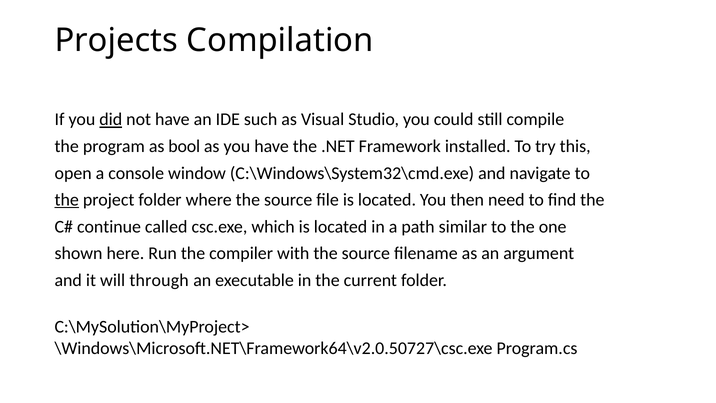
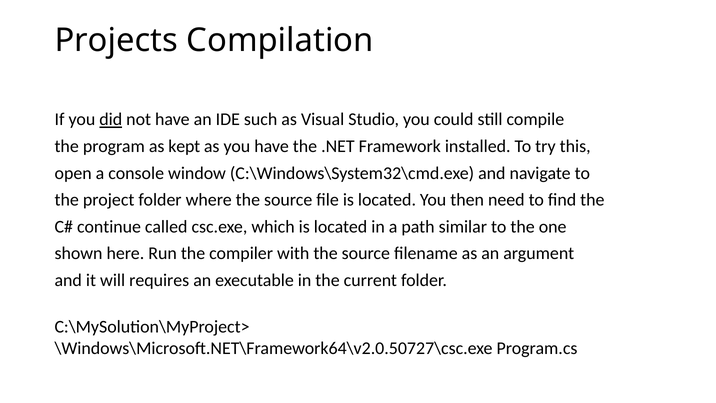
bool: bool -> kept
the at (67, 200) underline: present -> none
through: through -> requires
